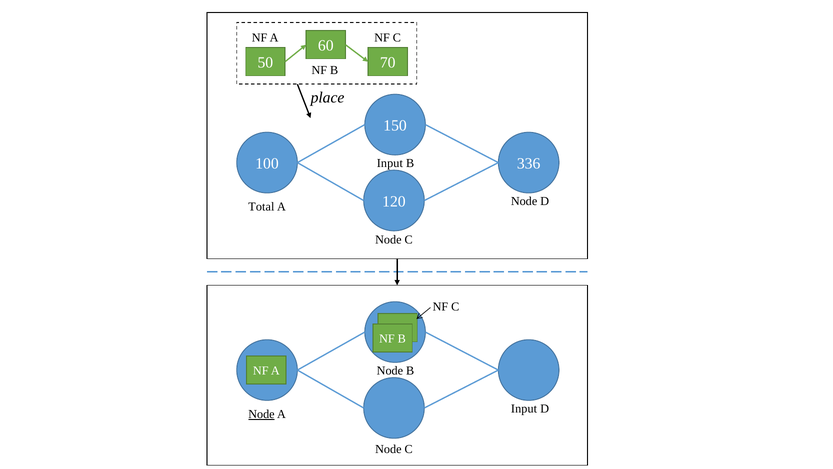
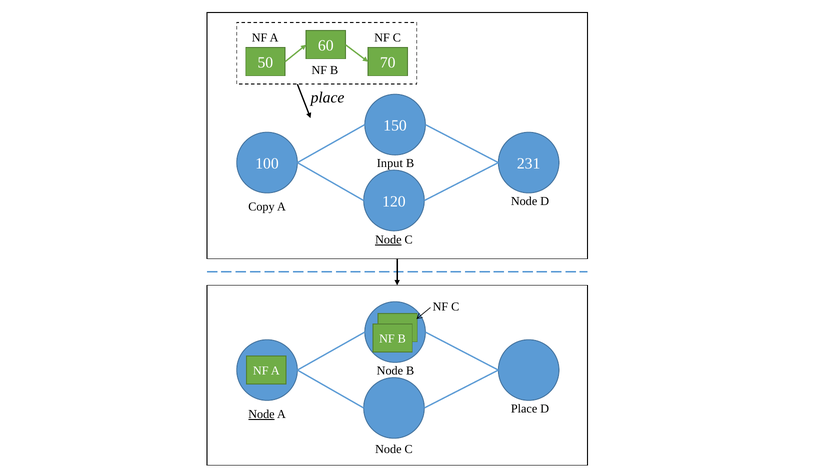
336: 336 -> 231
Total: Total -> Copy
Node at (388, 240) underline: none -> present
Input at (524, 408): Input -> Place
